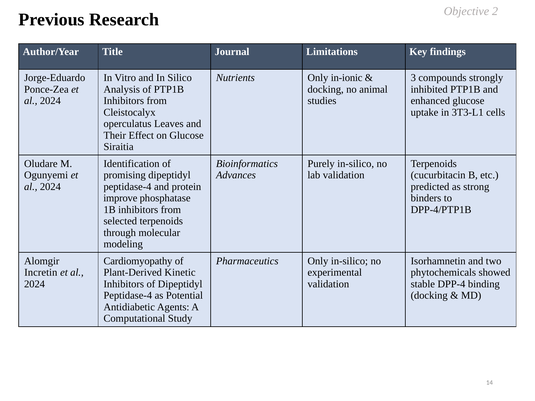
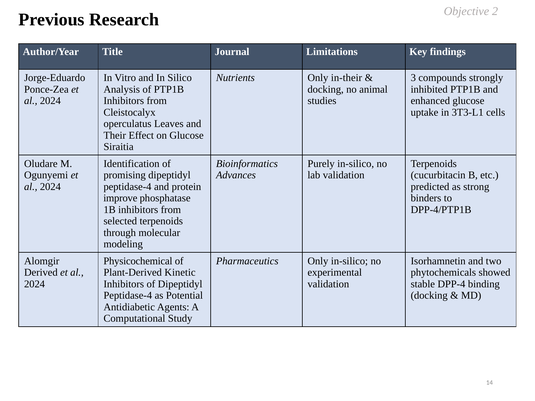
in-ionic: in-ionic -> in-their
Cardiomyopathy: Cardiomyopathy -> Physicochemical
Incretin: Incretin -> Derived
